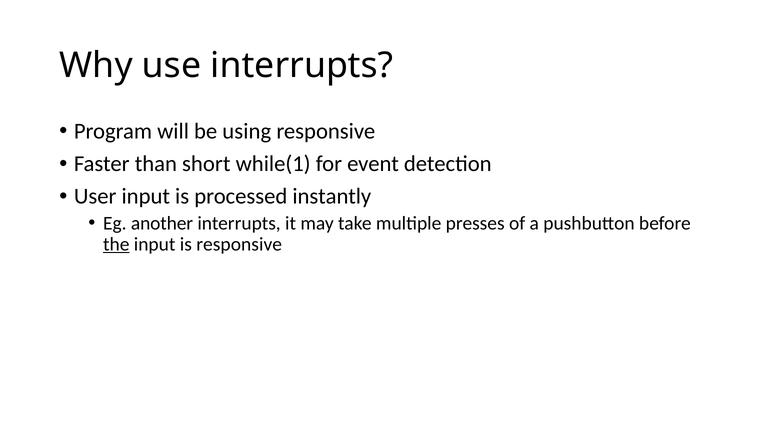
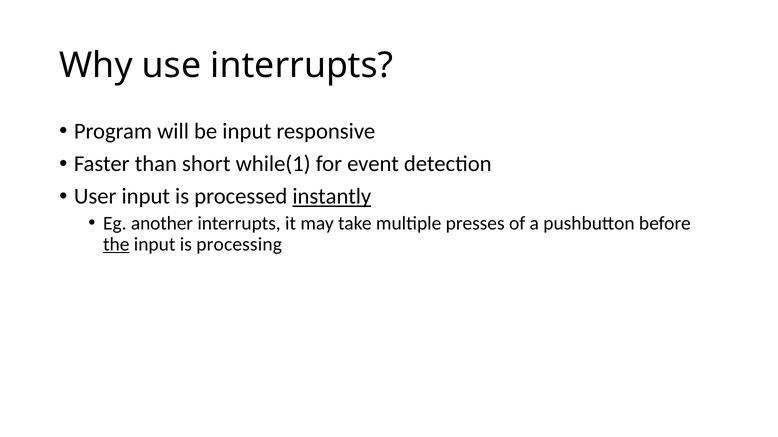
be using: using -> input
instantly underline: none -> present
is responsive: responsive -> processing
